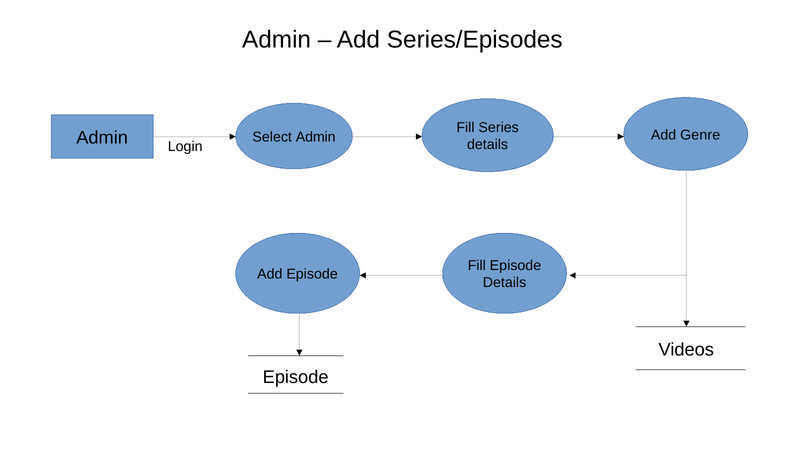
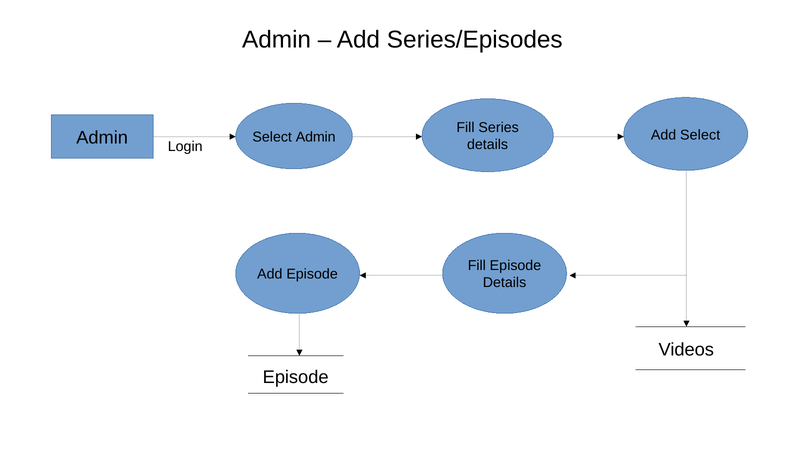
Add Genre: Genre -> Select
